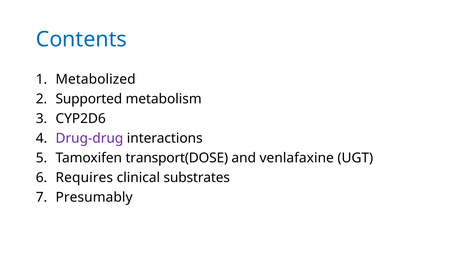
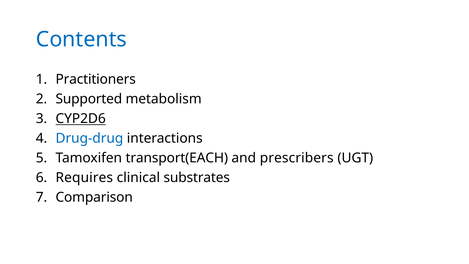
Metabolized: Metabolized -> Practitioners
CYP2D6 underline: none -> present
Drug-drug colour: purple -> blue
transport(DOSE: transport(DOSE -> transport(EACH
venlafaxine: venlafaxine -> prescribers
Presumably: Presumably -> Comparison
